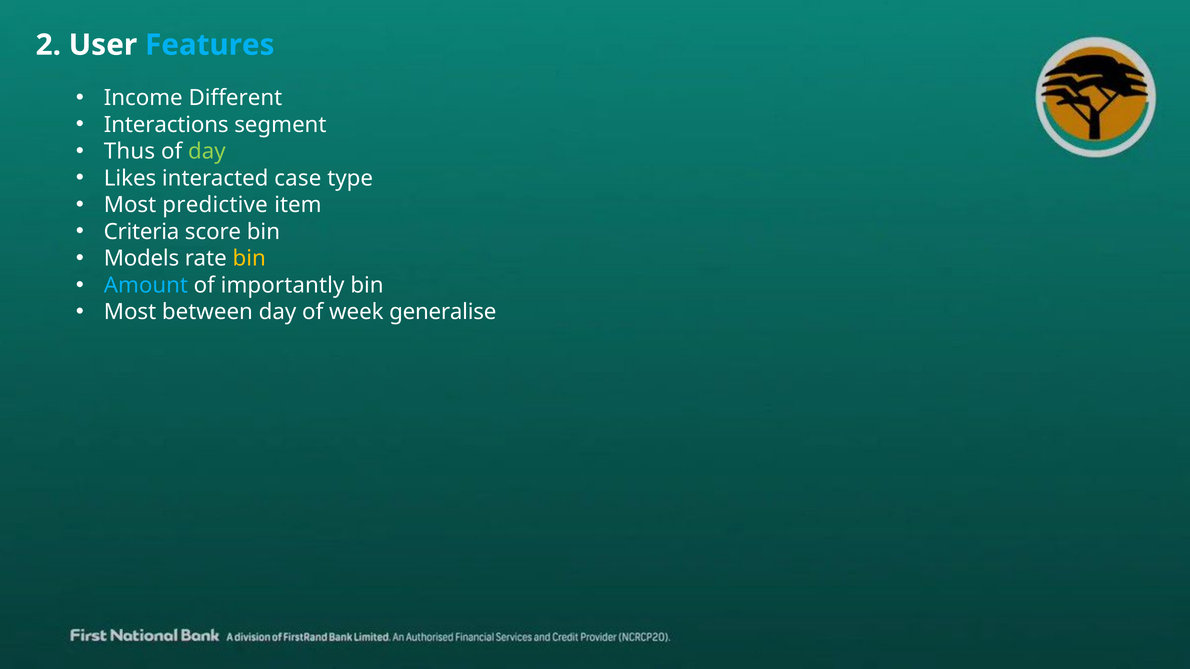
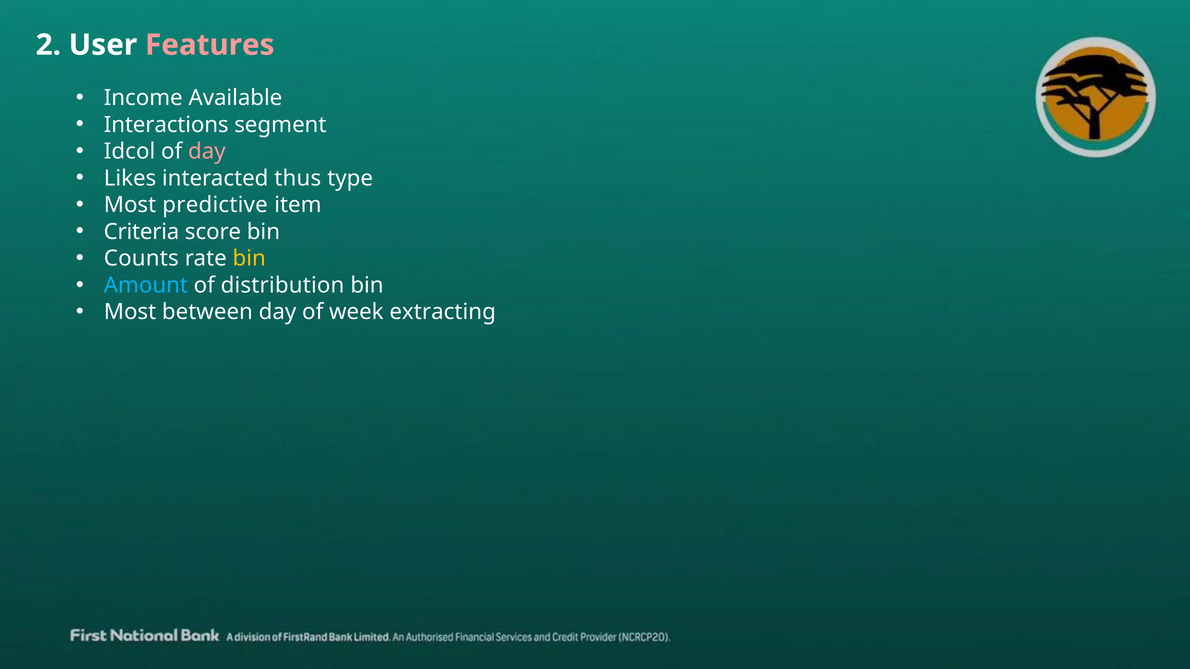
Features colour: light blue -> pink
Different: Different -> Available
Thus: Thus -> Idcol
day at (207, 152) colour: light green -> pink
case: case -> thus
Models: Models -> Counts
importantly: importantly -> distribution
generalise: generalise -> extracting
